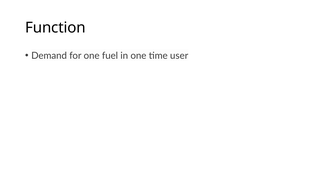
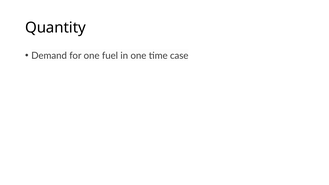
Function: Function -> Quantity
user: user -> case
